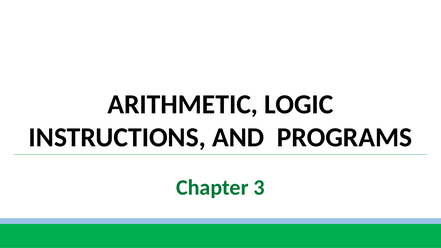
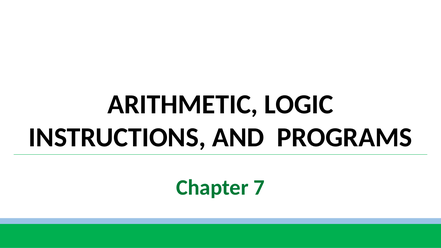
3: 3 -> 7
